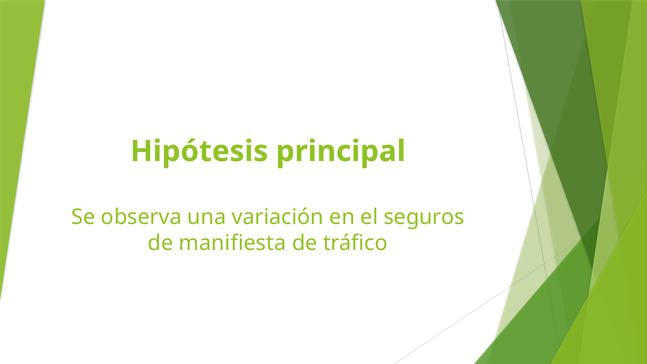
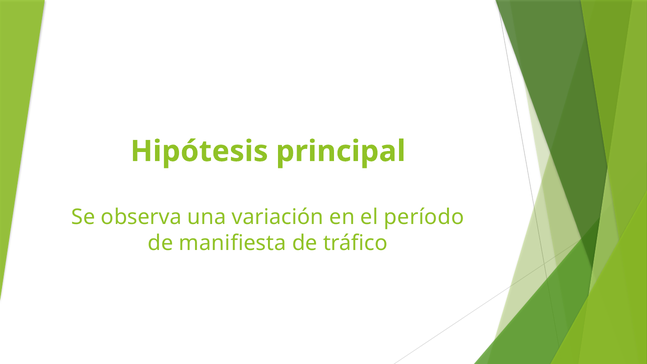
seguros: seguros -> período
